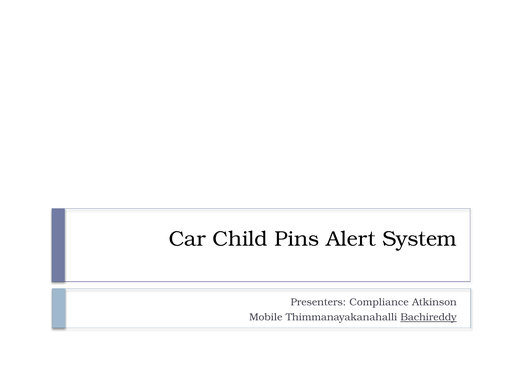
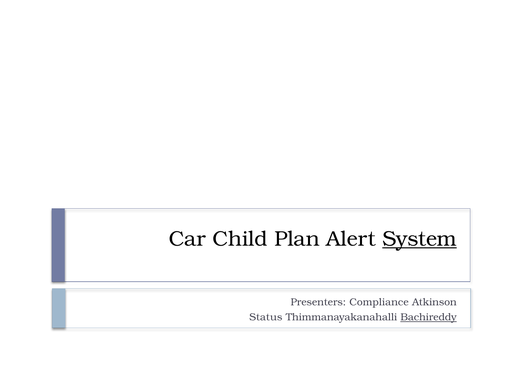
Pins: Pins -> Plan
System underline: none -> present
Mobile: Mobile -> Status
